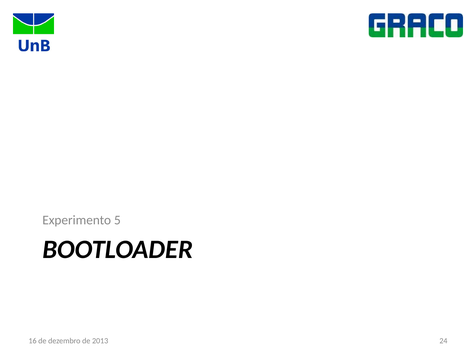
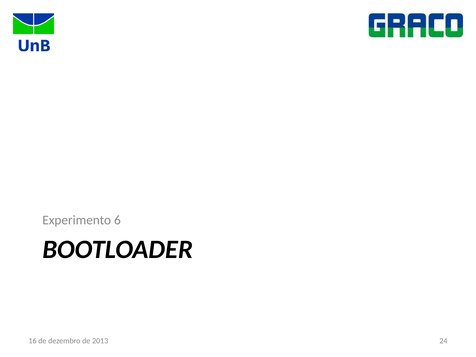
5: 5 -> 6
